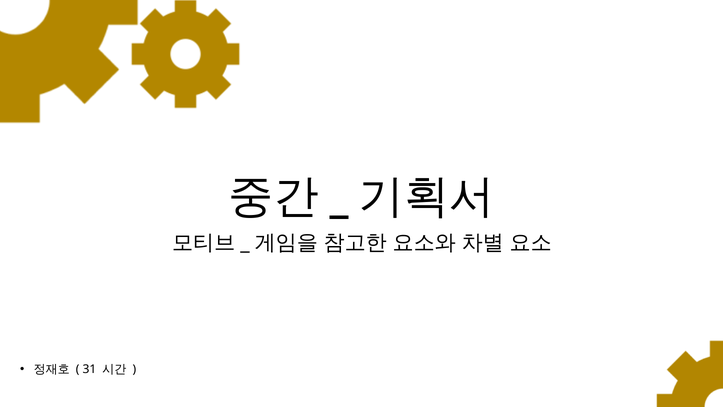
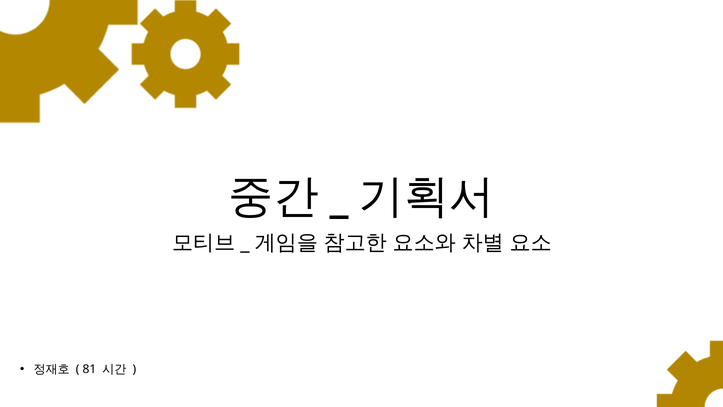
31: 31 -> 81
